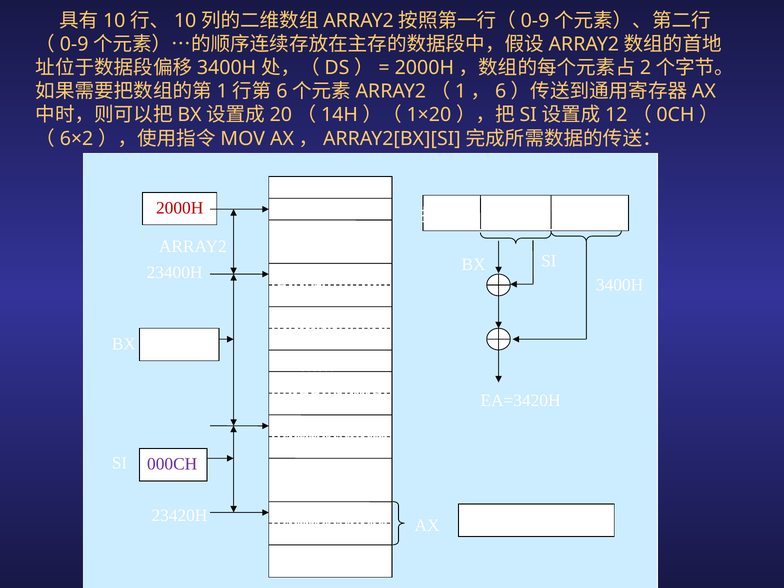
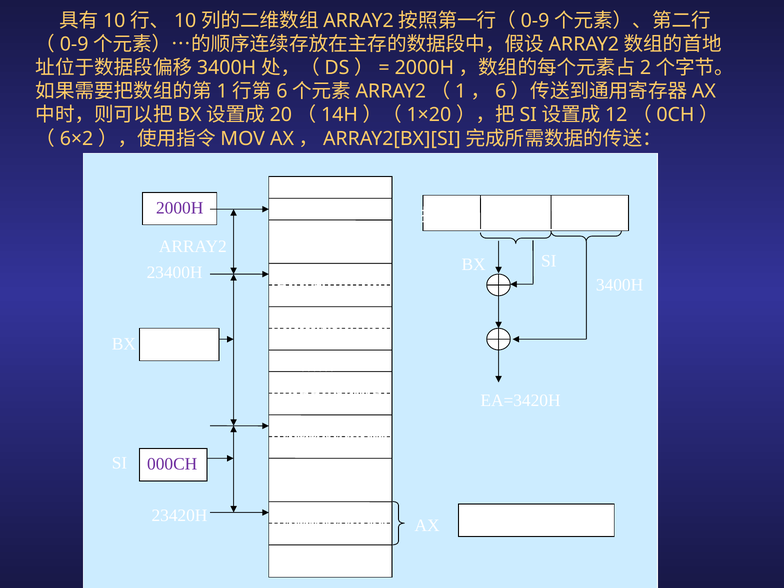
2000H colour: red -> purple
